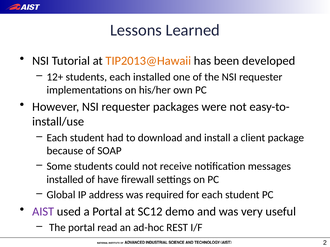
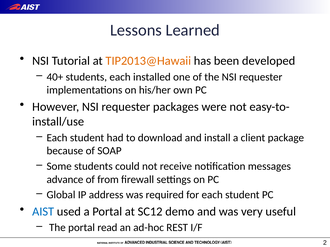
12+: 12+ -> 40+
installed at (65, 180): installed -> advance
have: have -> from
AIST colour: purple -> blue
